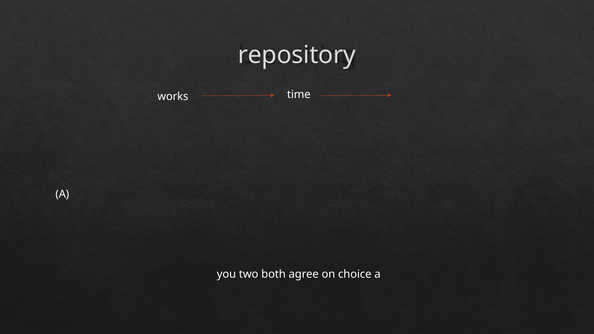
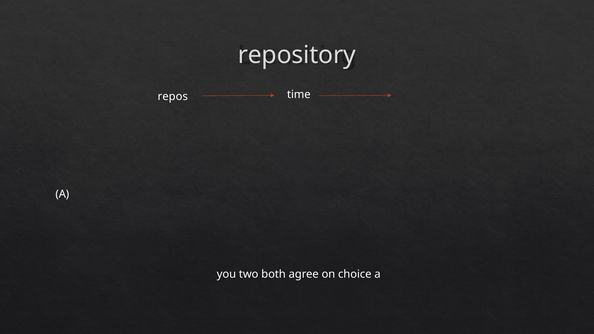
works: works -> repos
